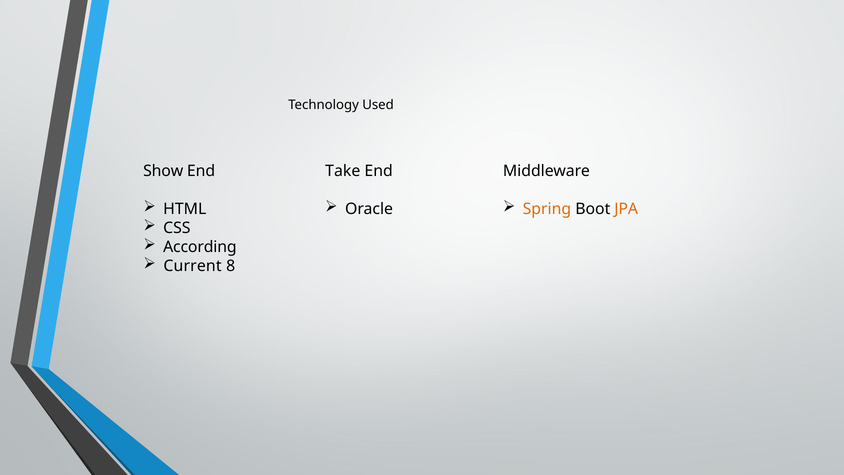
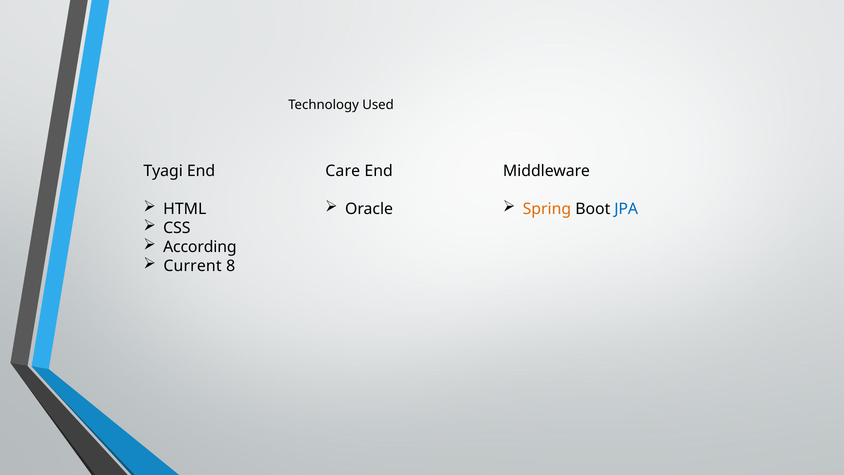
Show: Show -> Tyagi
Take: Take -> Care
JPA colour: orange -> blue
